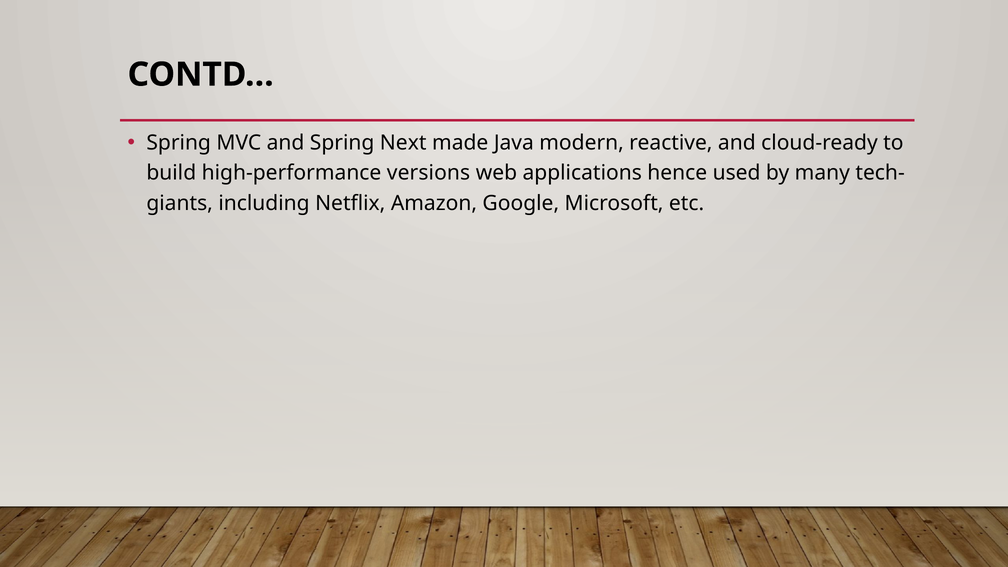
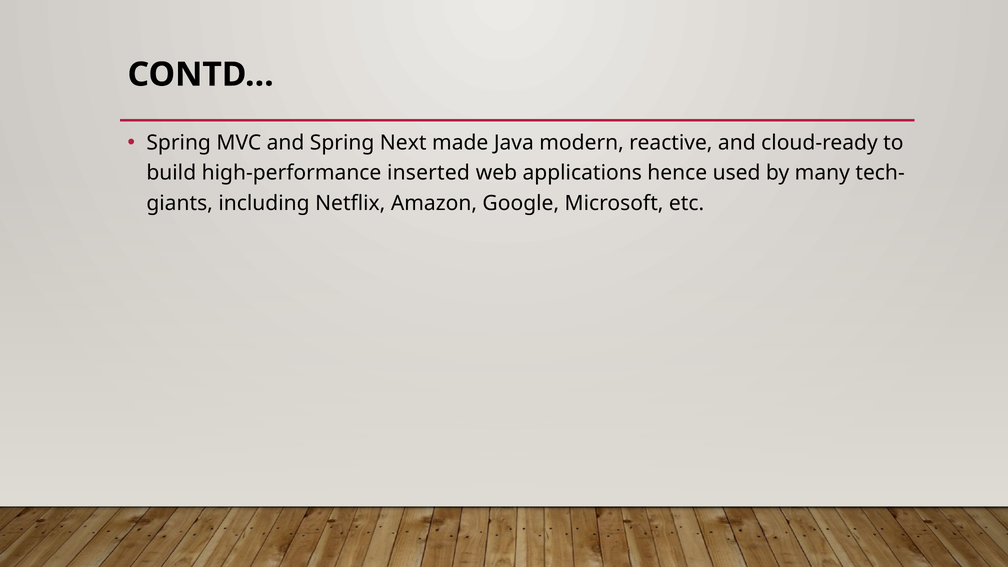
versions: versions -> inserted
